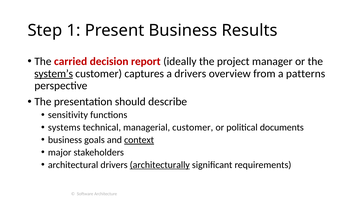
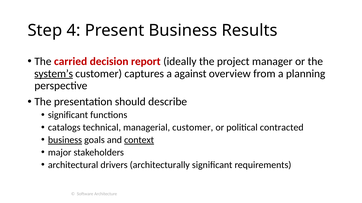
1: 1 -> 4
a drivers: drivers -> against
patterns: patterns -> planning
sensitivity at (68, 115): sensitivity -> significant
systems: systems -> catalogs
documents: documents -> contracted
business at (65, 140) underline: none -> present
architecturally underline: present -> none
